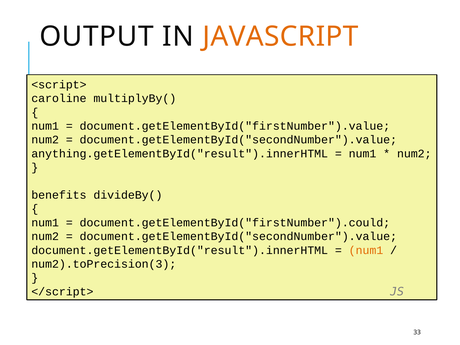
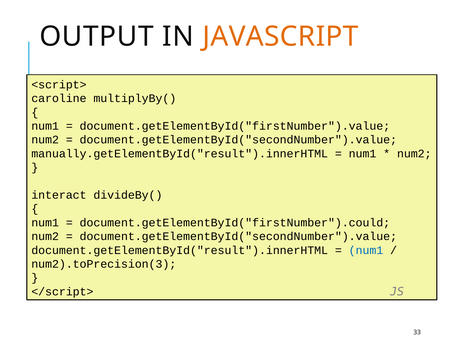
anything.getElementById("result").innerHTML: anything.getElementById("result").innerHTML -> manually.getElementById("result").innerHTML
benefits: benefits -> interact
num1 at (366, 250) colour: orange -> blue
